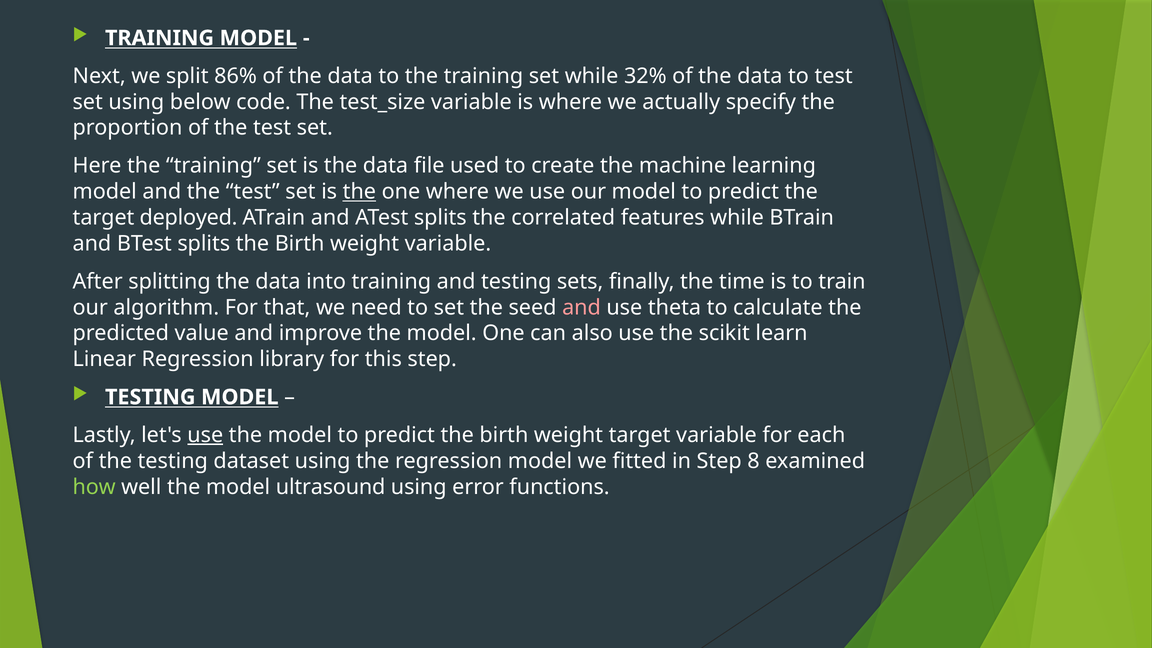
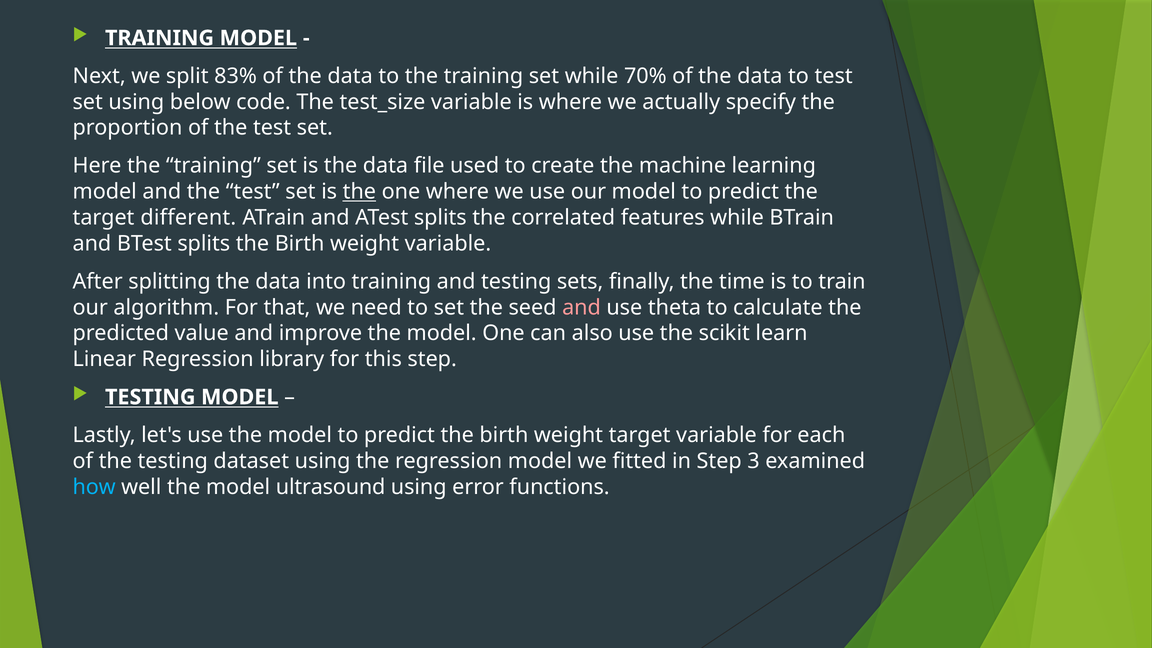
86%: 86% -> 83%
32%: 32% -> 70%
deployed: deployed -> different
use at (205, 435) underline: present -> none
8: 8 -> 3
how colour: light green -> light blue
